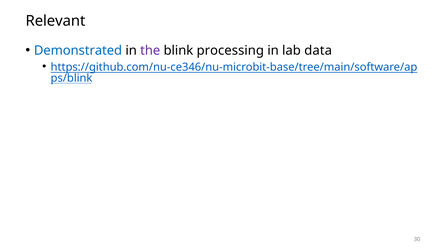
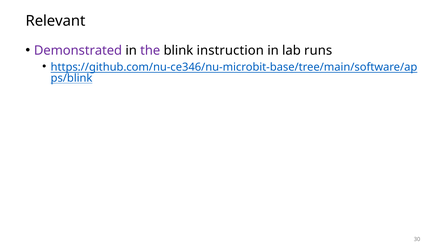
Demonstrated colour: blue -> purple
processing: processing -> instruction
data: data -> runs
